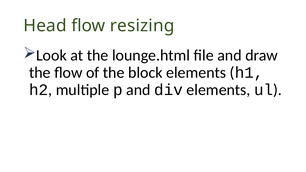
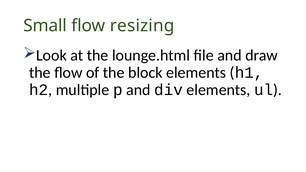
Head: Head -> Small
